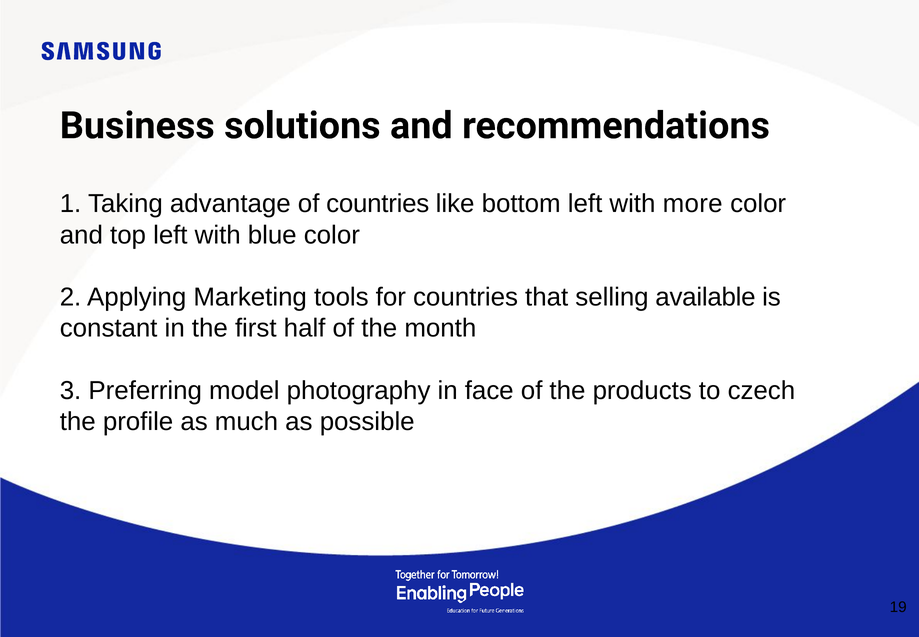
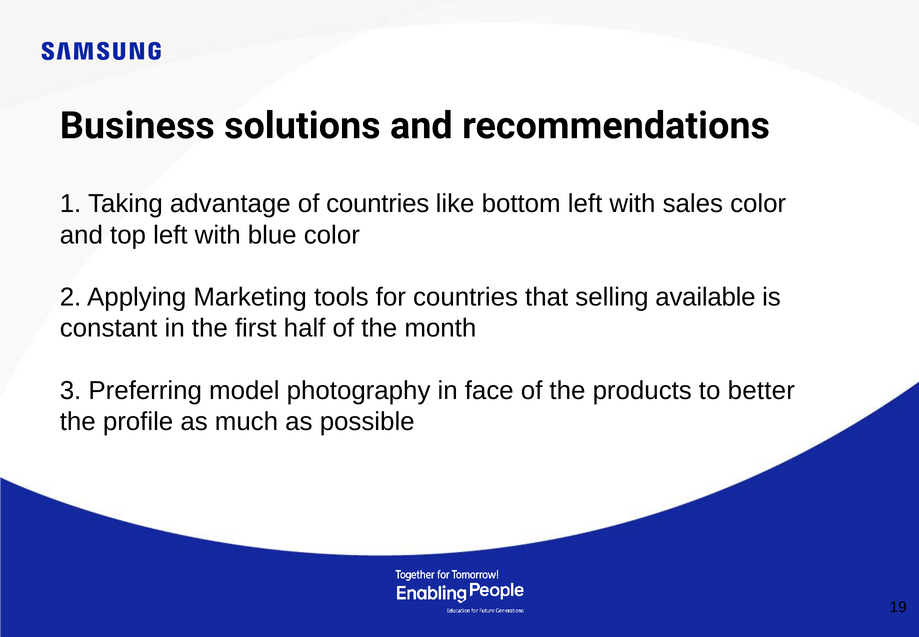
more: more -> sales
czech: czech -> better
